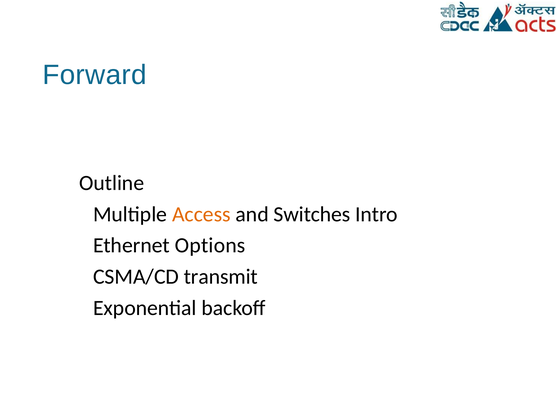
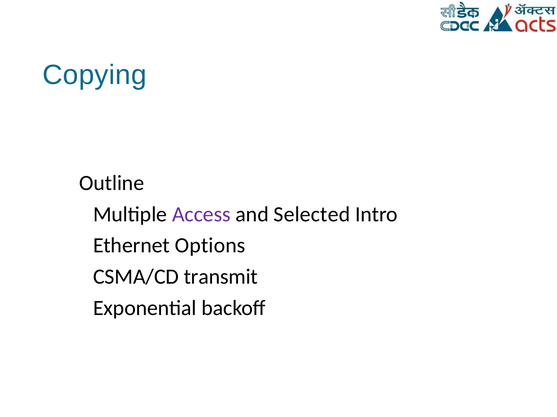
Forward: Forward -> Copying
Access colour: orange -> purple
Switches: Switches -> Selected
